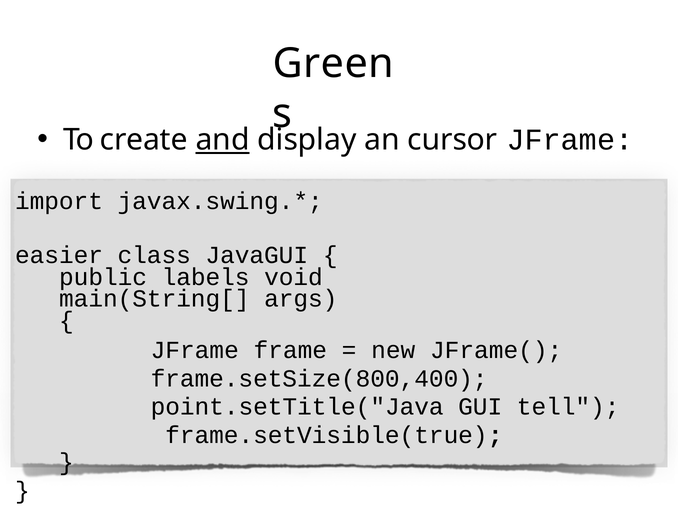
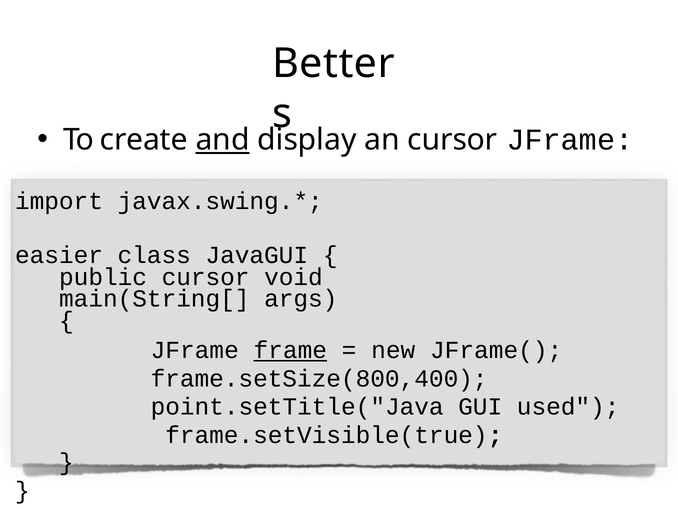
Green: Green -> Better
public labels: labels -> cursor
frame underline: none -> present
tell: tell -> used
